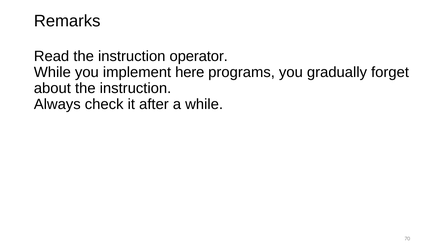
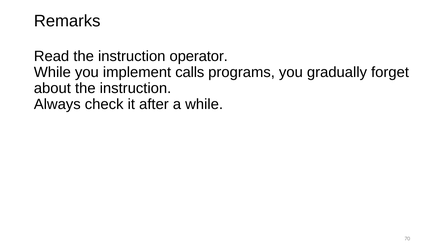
here: here -> calls
